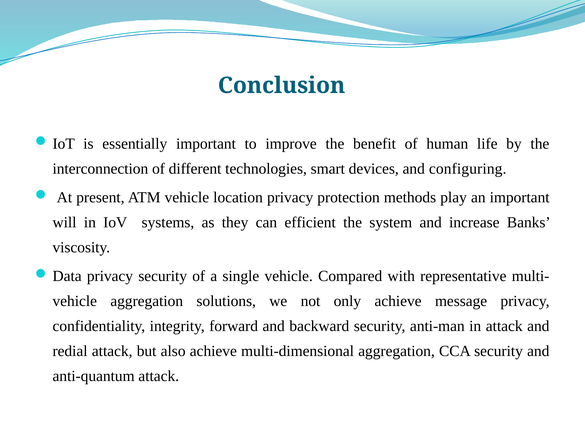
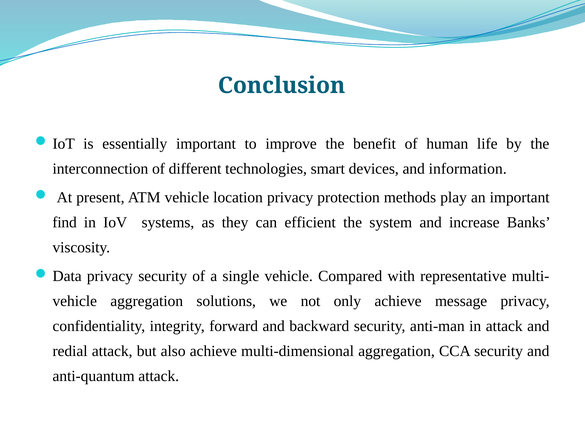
configuring: configuring -> information
will: will -> find
